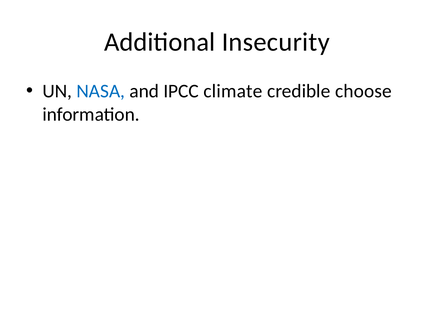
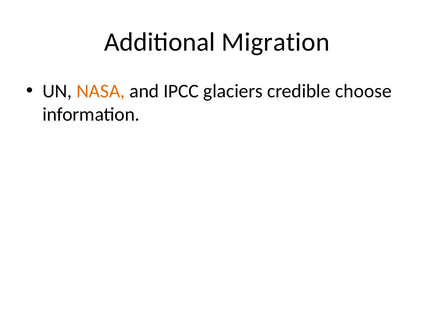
Insecurity: Insecurity -> Migration
NASA colour: blue -> orange
climate: climate -> glaciers
